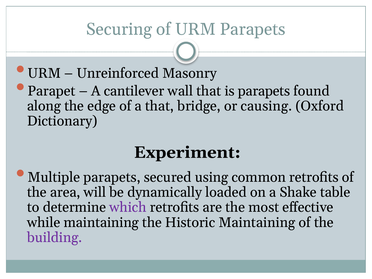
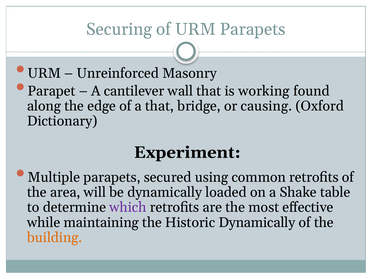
is parapets: parapets -> working
Historic Maintaining: Maintaining -> Dynamically
building colour: purple -> orange
